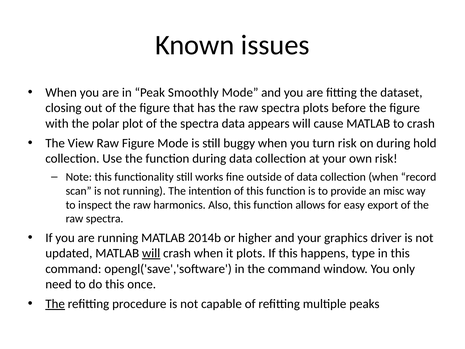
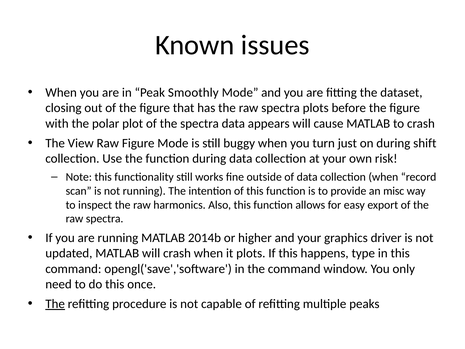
turn risk: risk -> just
hold: hold -> shift
will at (151, 253) underline: present -> none
